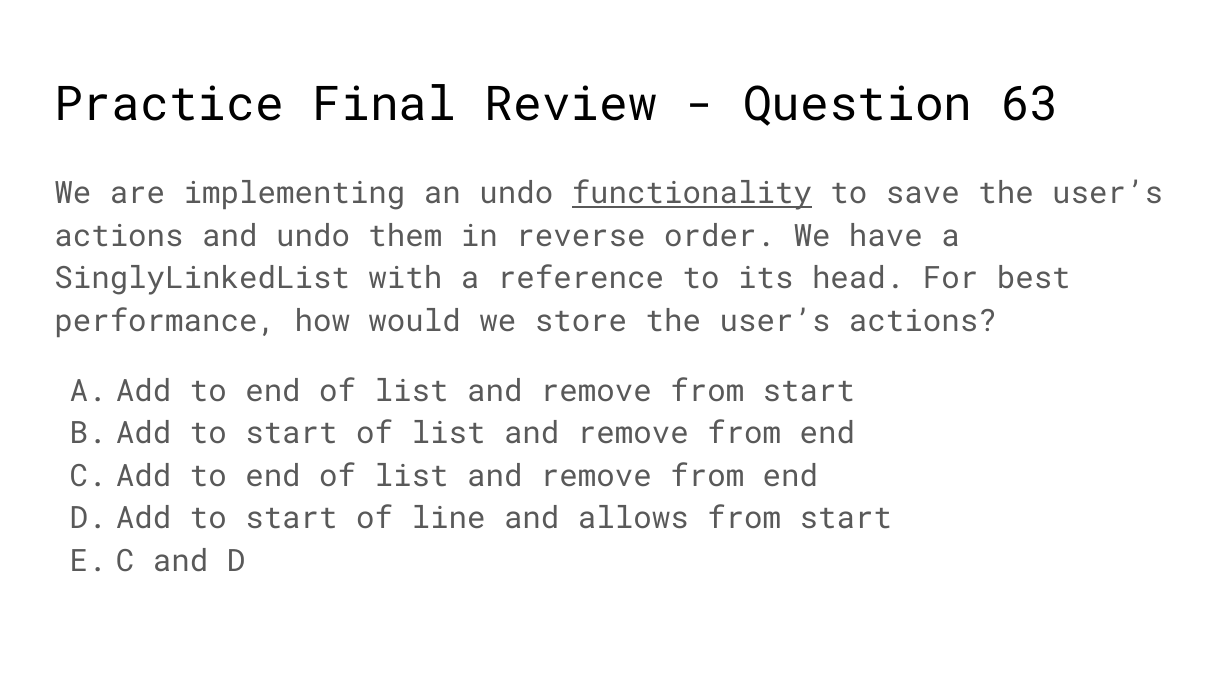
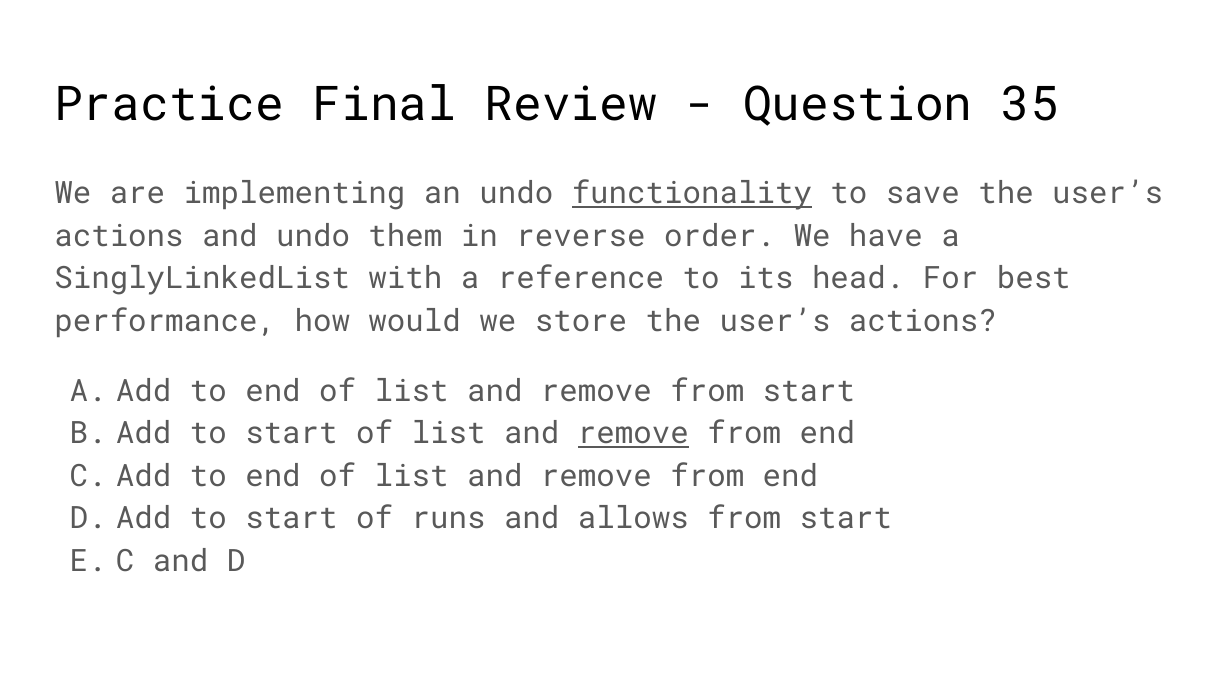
63: 63 -> 35
remove at (633, 434) underline: none -> present
line: line -> runs
